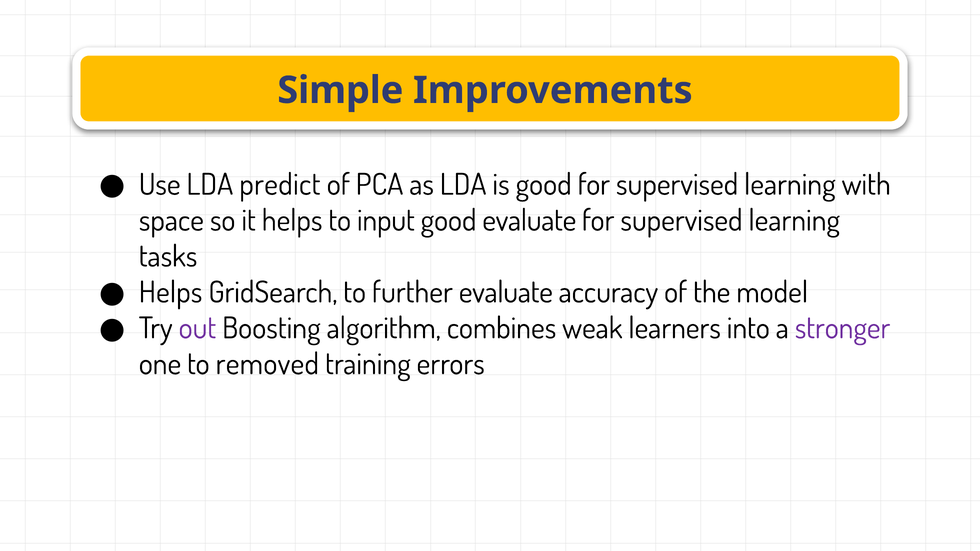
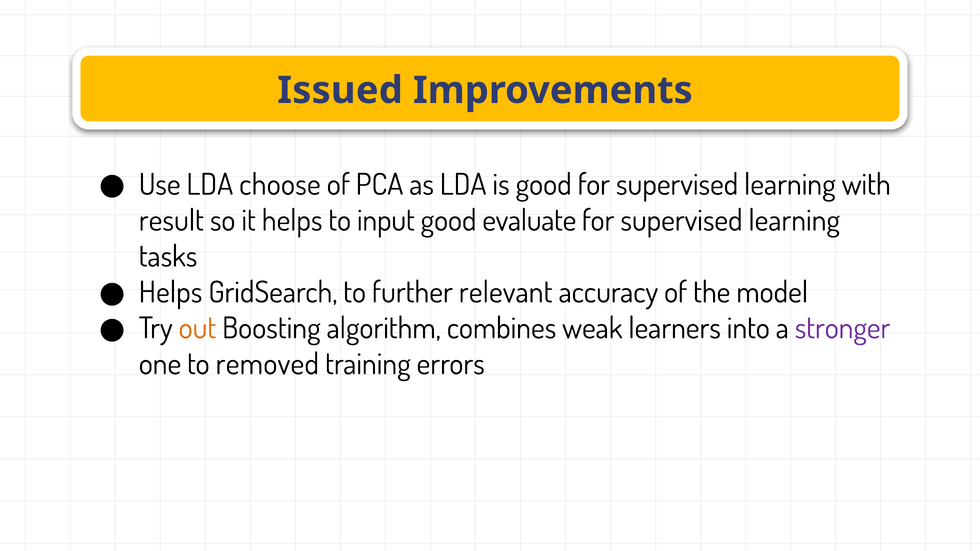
Simple: Simple -> Issued
predict: predict -> choose
space: space -> result
further evaluate: evaluate -> relevant
out colour: purple -> orange
